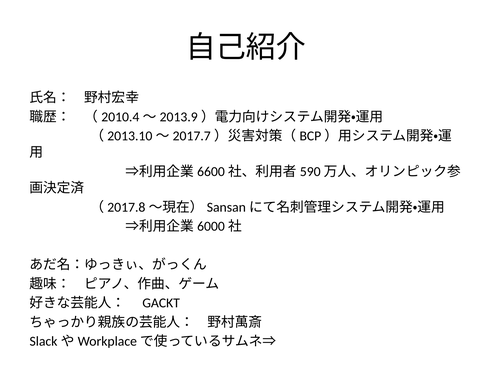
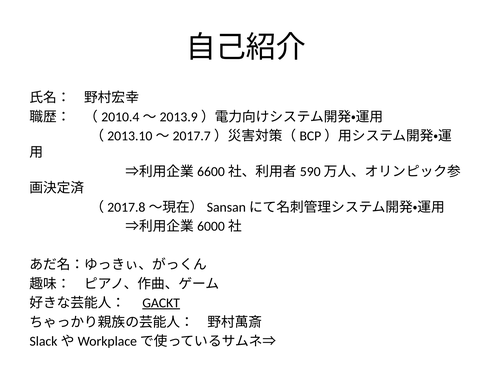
GACKT underline: none -> present
